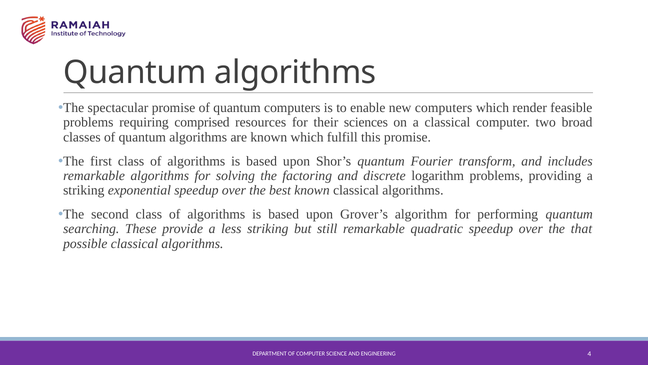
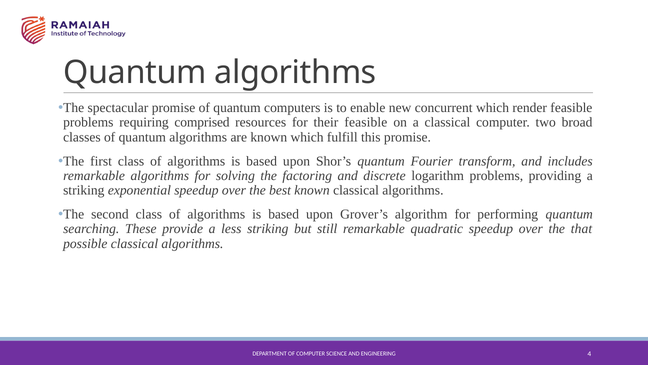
new computers: computers -> concurrent
their sciences: sciences -> feasible
